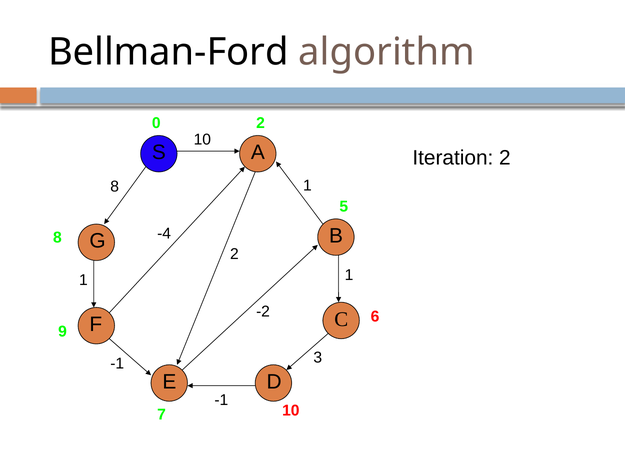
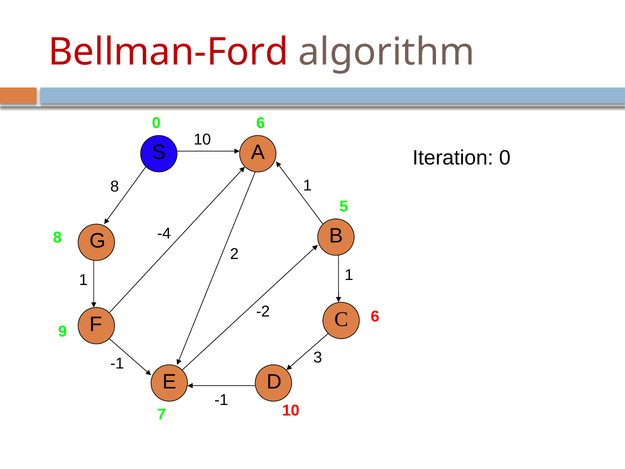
Bellman-Ford colour: black -> red
0 2: 2 -> 6
Iteration 2: 2 -> 0
